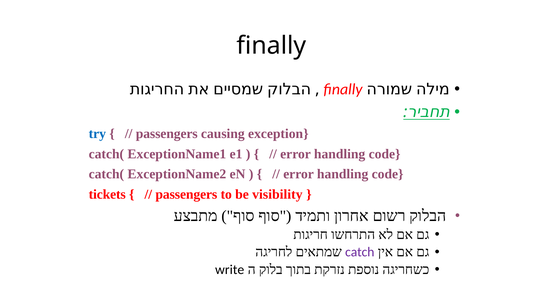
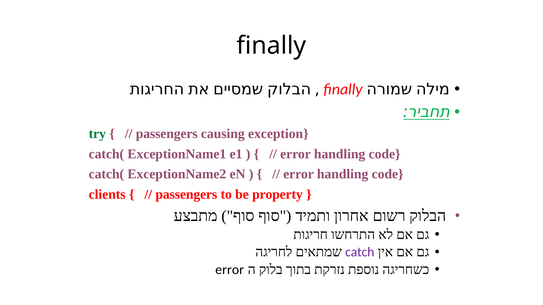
try colour: blue -> green
tickets: tickets -> clients
visibility: visibility -> property
write at (230, 270): write -> error
